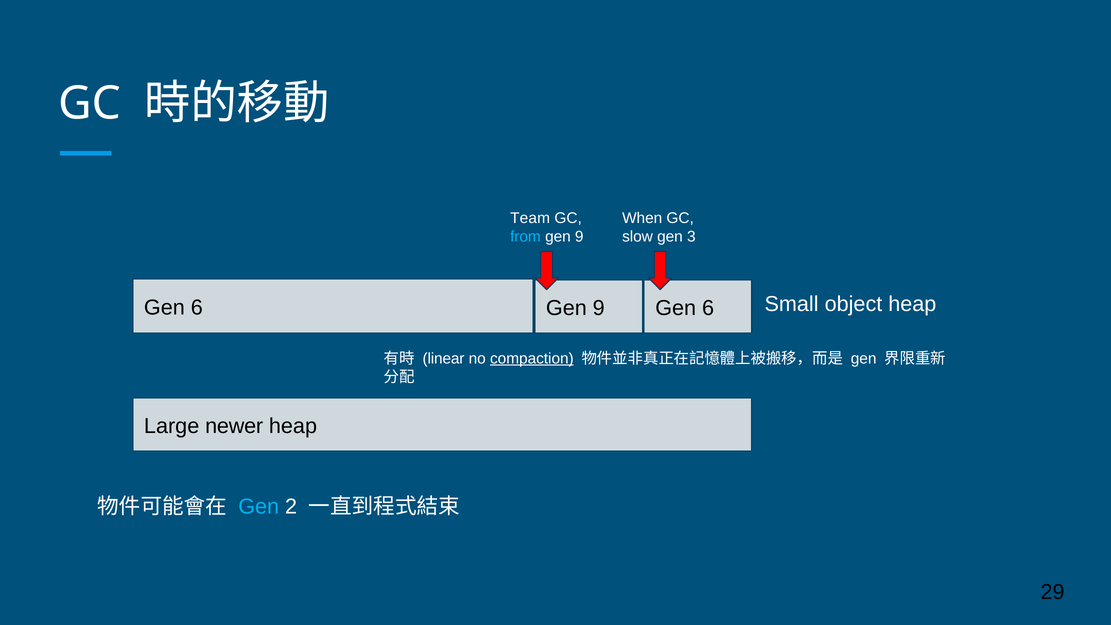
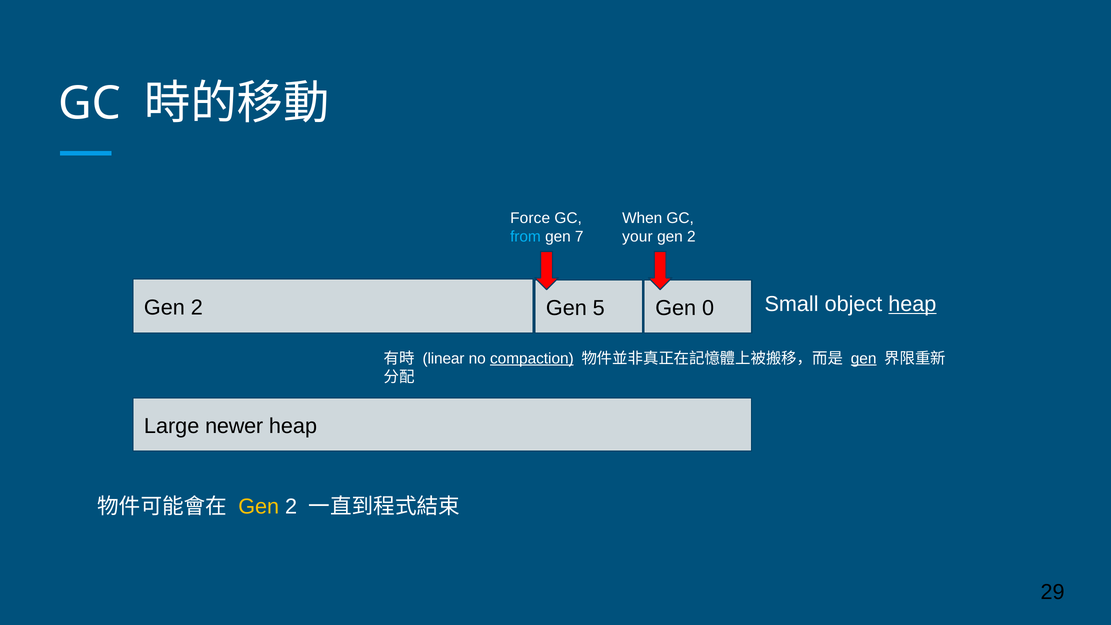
Team: Team -> Force
9 at (579, 237): 9 -> 7
slow: slow -> your
3 at (691, 237): 3 -> 2
heap at (912, 304) underline: none -> present
6 at (197, 307): 6 -> 2
9 at (599, 308): 9 -> 5
6 at (708, 308): 6 -> 0
gen at (864, 359) underline: none -> present
Gen at (259, 507) colour: light blue -> yellow
